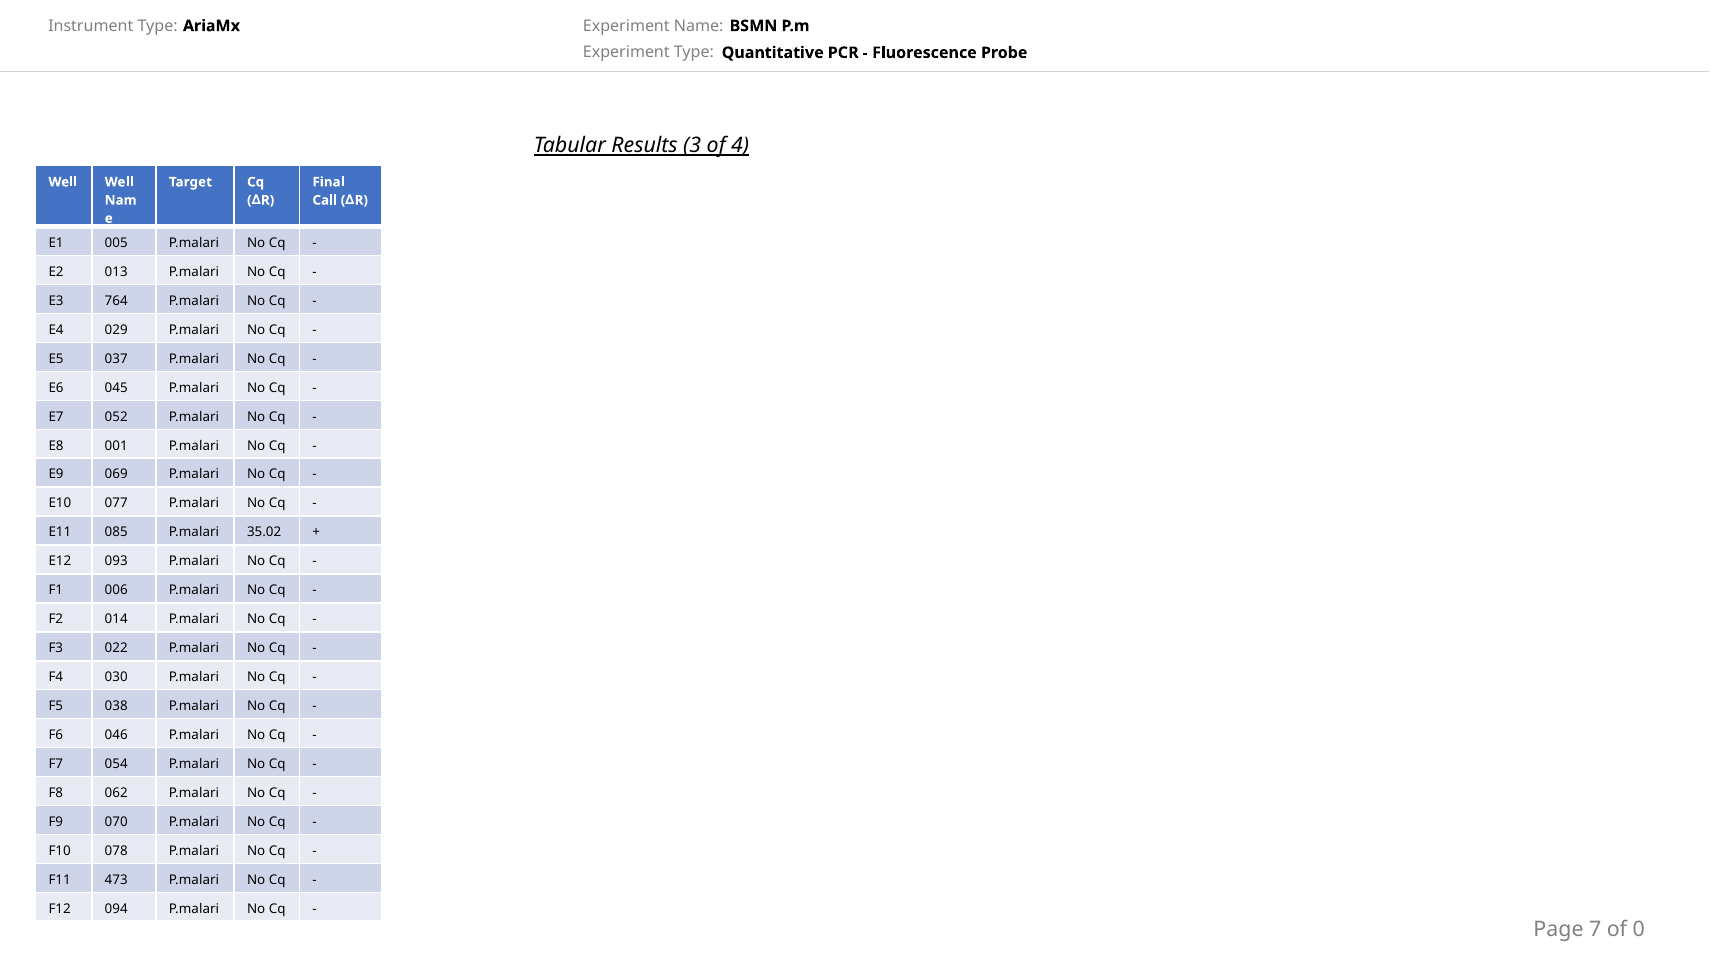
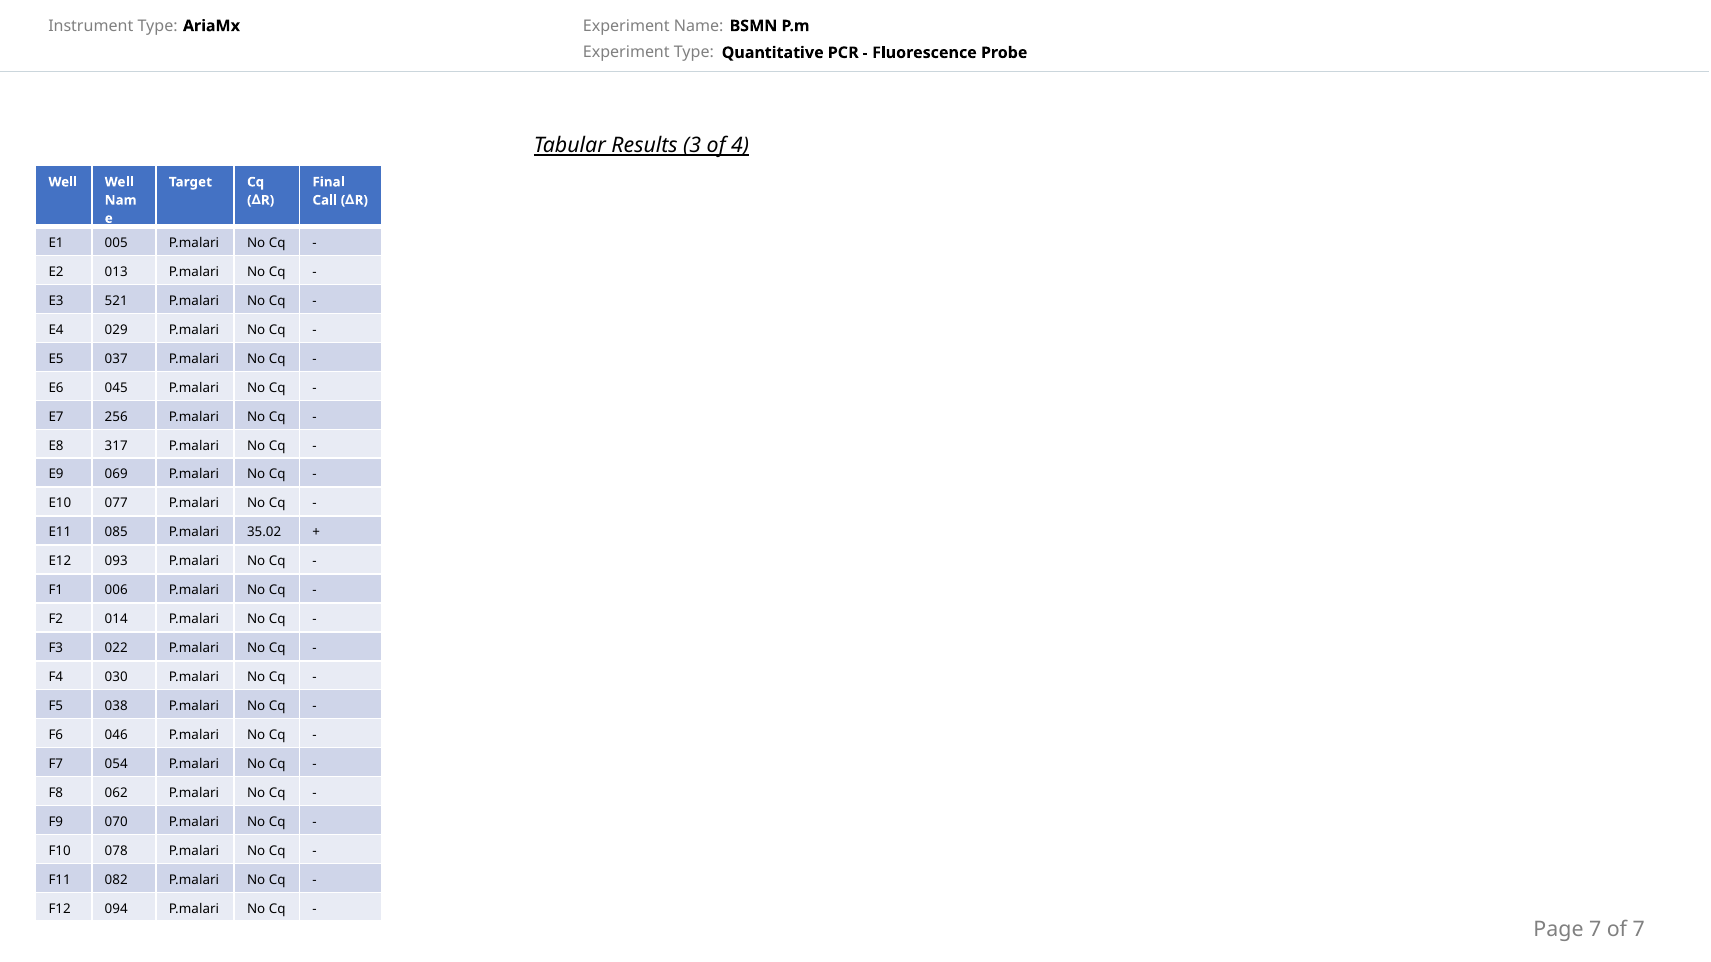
764: 764 -> 521
052: 052 -> 256
001: 001 -> 317
473: 473 -> 082
of 0: 0 -> 7
